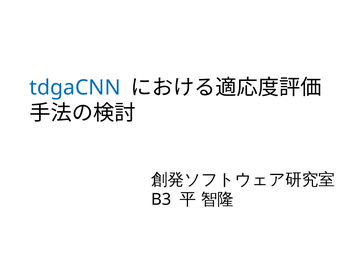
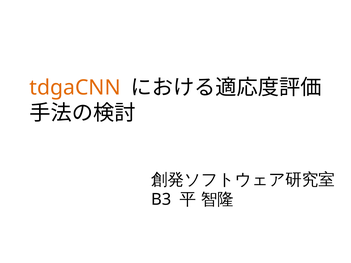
tdgaCNN colour: blue -> orange
